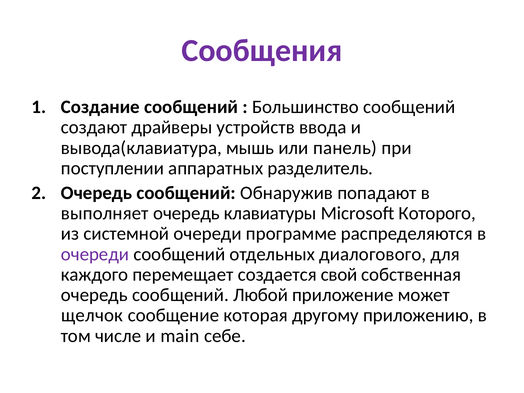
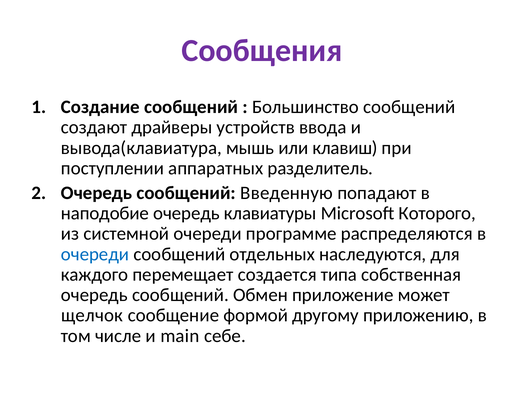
панель: панель -> клавиш
Обнаружив: Обнаружив -> Введенную
выполняет: выполняет -> наподобие
очереди at (95, 254) colour: purple -> blue
диалогового: диалогового -> наследуются
свой: свой -> типа
Любой: Любой -> Обмен
которая: которая -> формой
